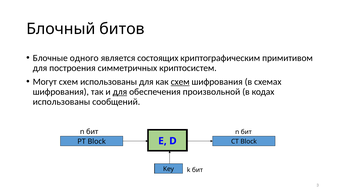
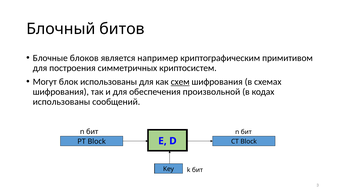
одного: одного -> блоков
состоящих: состоящих -> например
Могут схем: схем -> блок
для at (120, 92) underline: present -> none
